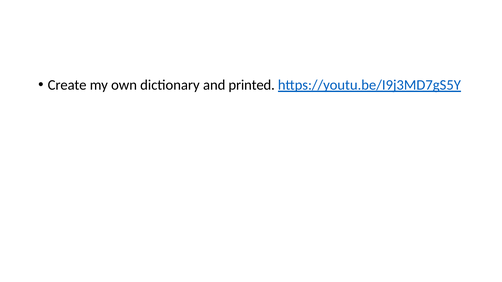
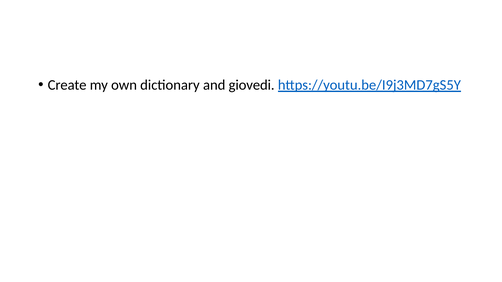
printed: printed -> giovedi
